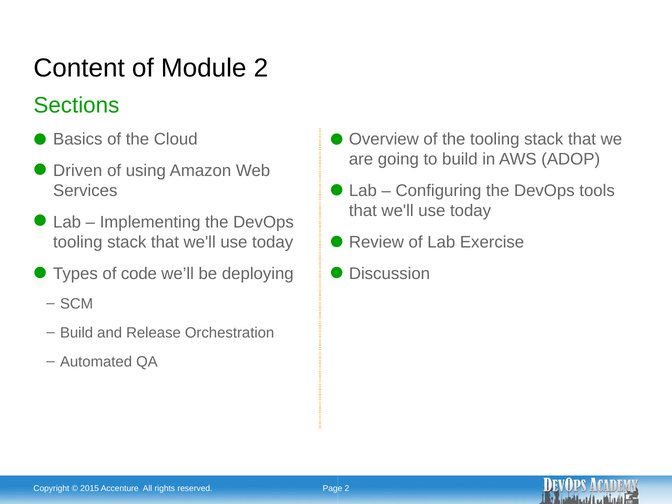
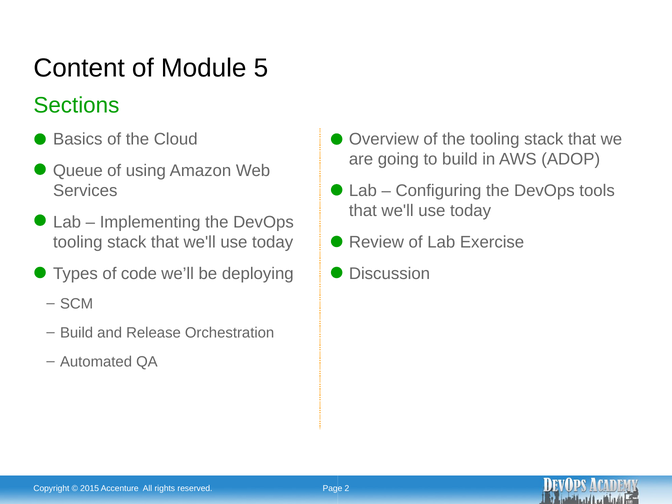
Module 2: 2 -> 5
Driven: Driven -> Queue
